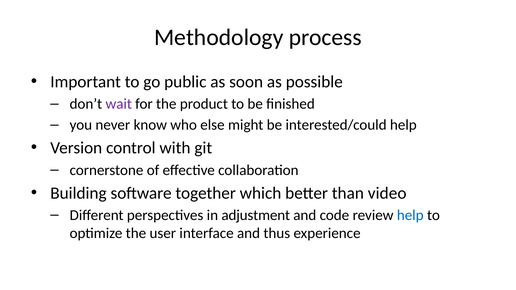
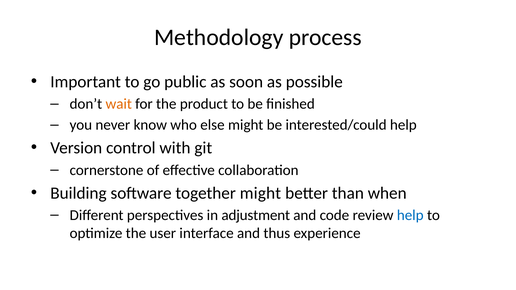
wait colour: purple -> orange
together which: which -> might
video: video -> when
